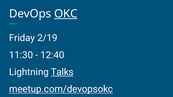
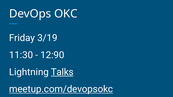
OKC underline: present -> none
2/19: 2/19 -> 3/19
12:40: 12:40 -> 12:90
